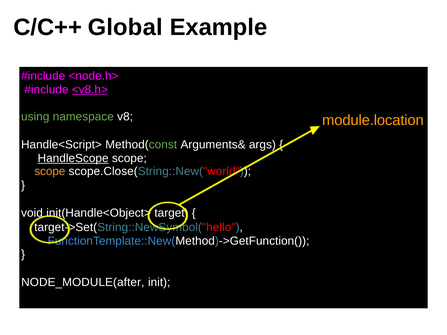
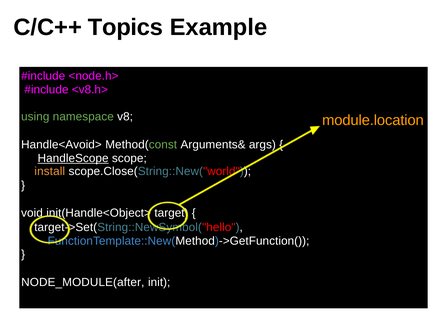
Global: Global -> Topics
<v8.h> underline: present -> none
Handle<Script>: Handle<Script> -> Handle<Avoid>
scope at (50, 172): scope -> install
